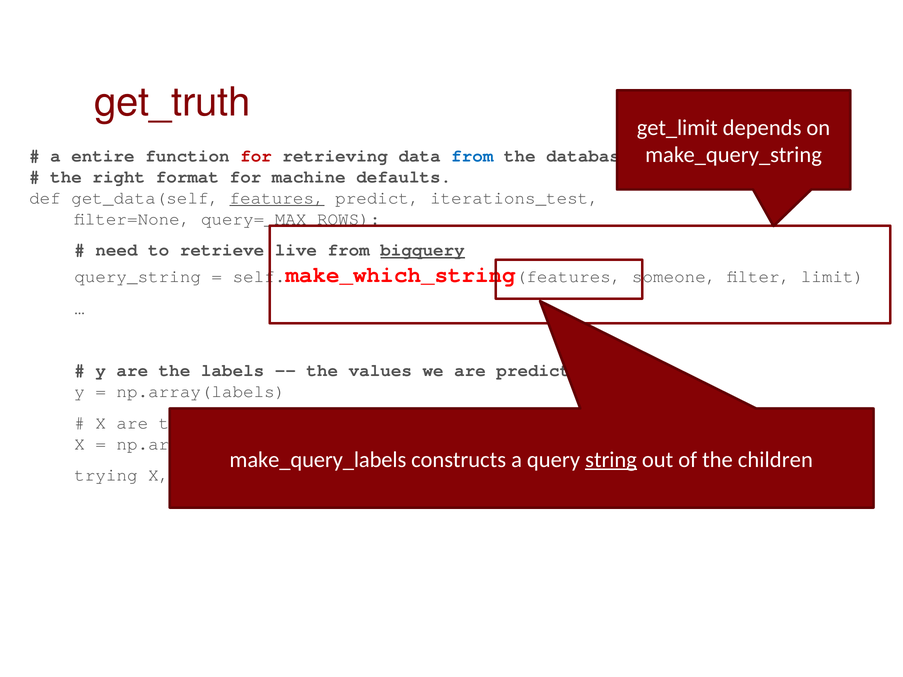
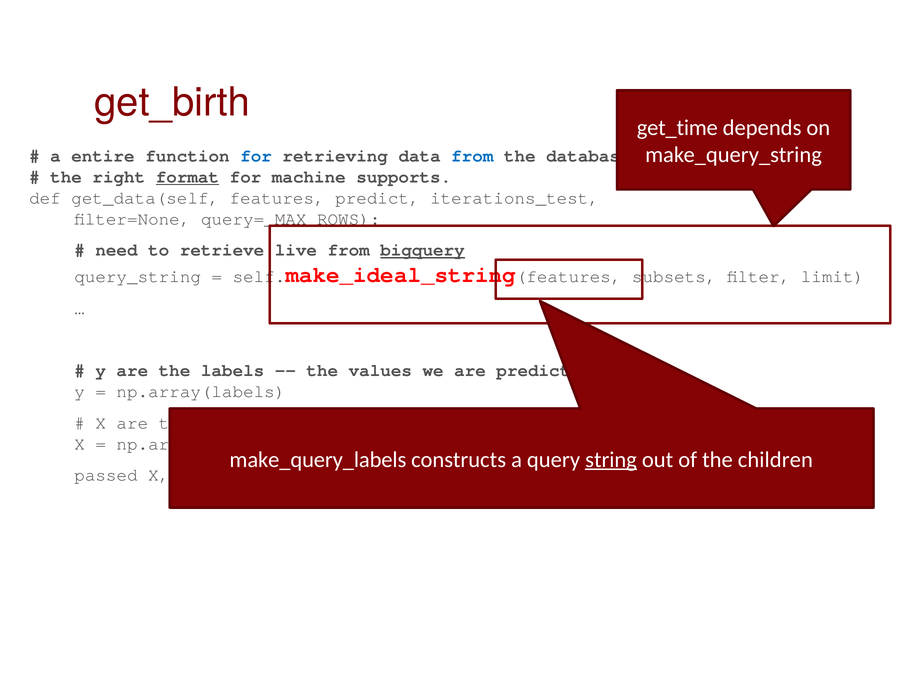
get_truth: get_truth -> get_birth
get_limit: get_limit -> get_time
for at (256, 156) colour: red -> blue
format underline: none -> present
defaults: defaults -> supports
features at (277, 198) underline: present -> none
make_which_string: make_which_string -> make_ideal_string
someone: someone -> subsets
trying: trying -> passed
